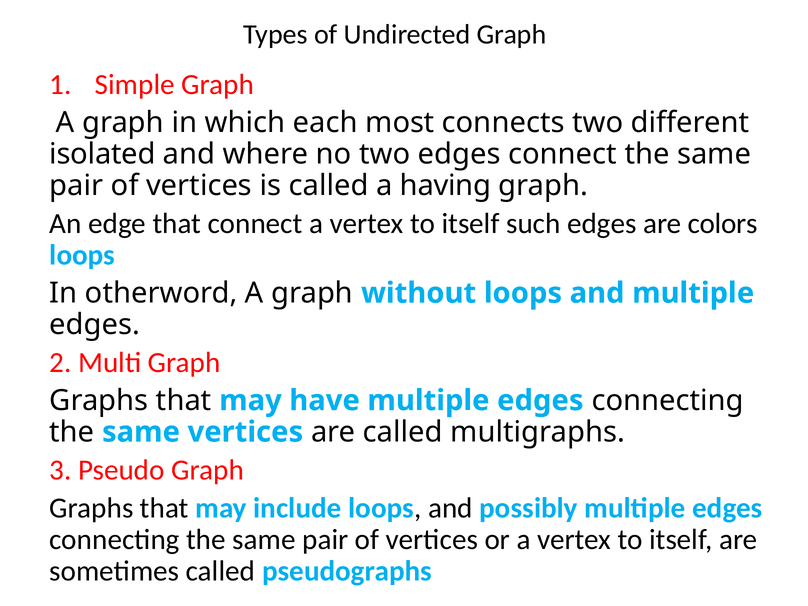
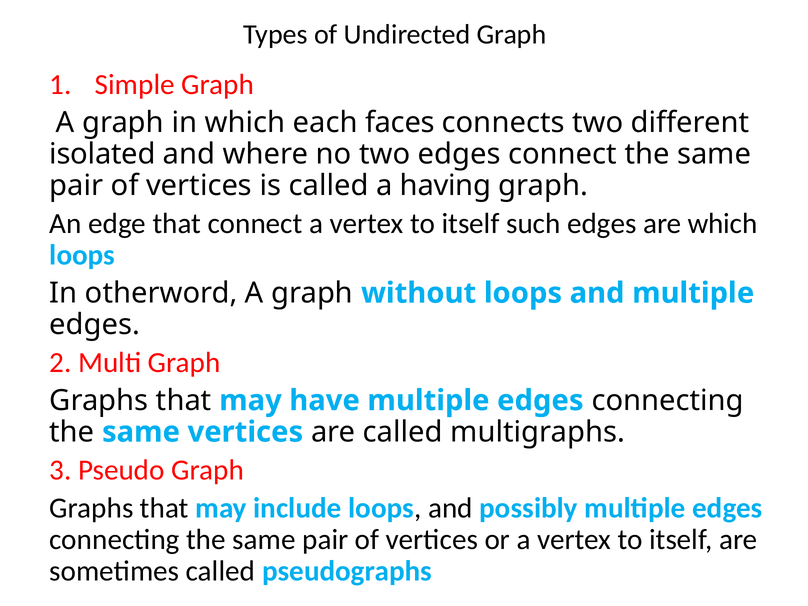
most: most -> faces
are colors: colors -> which
